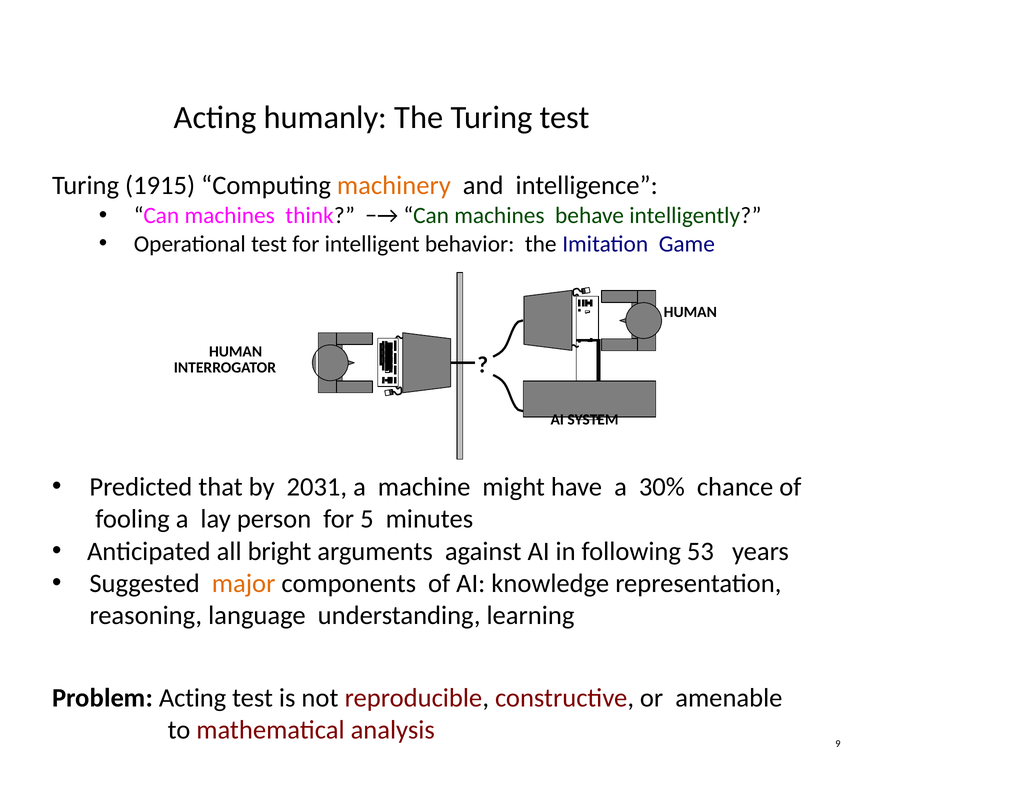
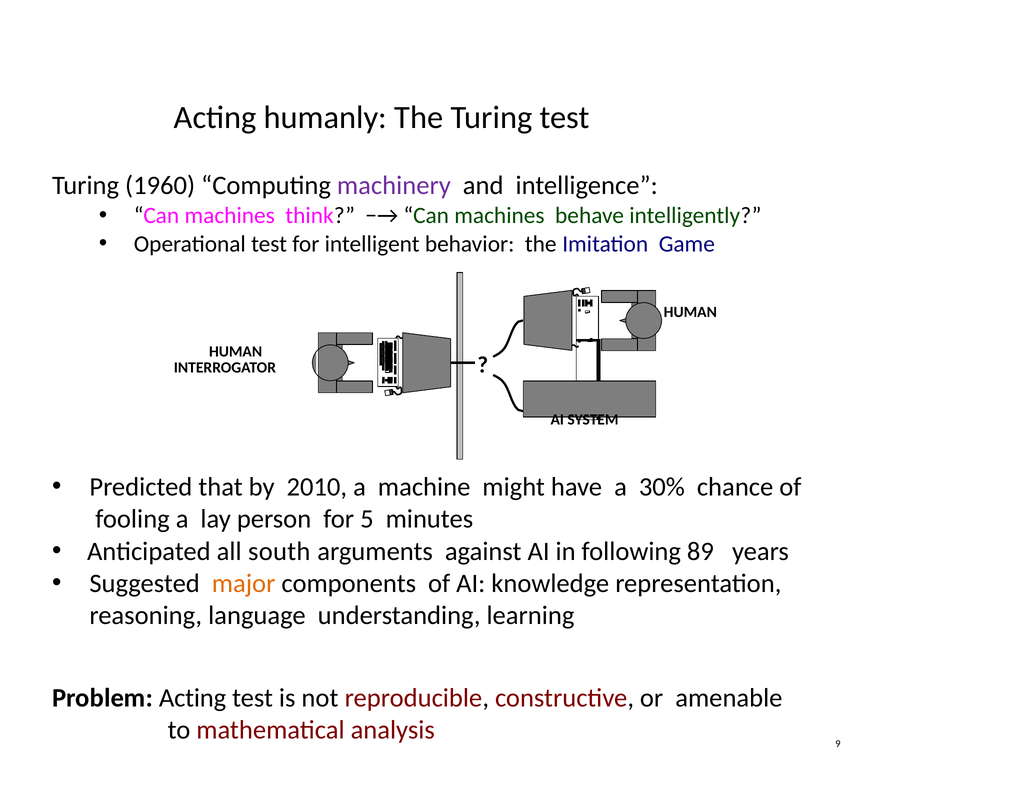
1915: 1915 -> 1960
machinery colour: orange -> purple
2031: 2031 -> 2010
bright: bright -> south
53: 53 -> 89
